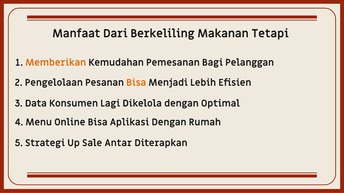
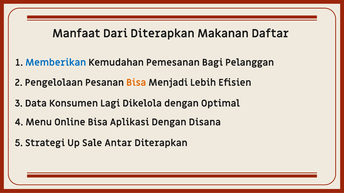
Dari Berkeliling: Berkeliling -> Diterapkan
Tetapi: Tetapi -> Daftar
Memberikan colour: orange -> blue
Rumah: Rumah -> Disana
